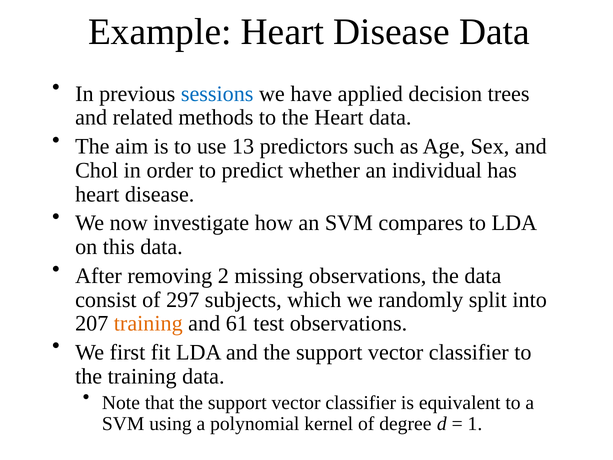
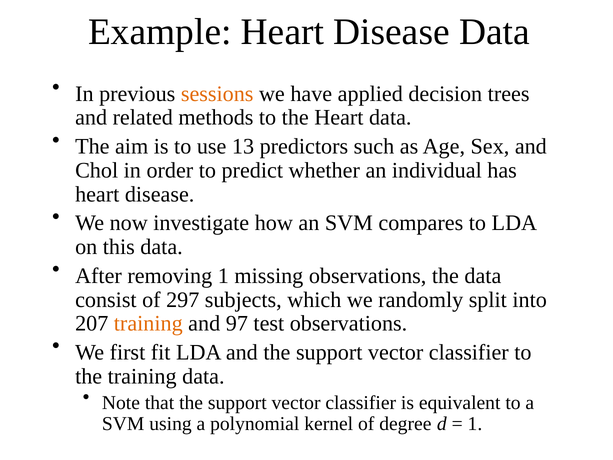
sessions colour: blue -> orange
removing 2: 2 -> 1
61: 61 -> 97
